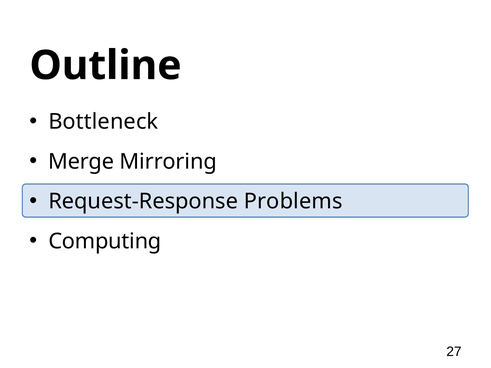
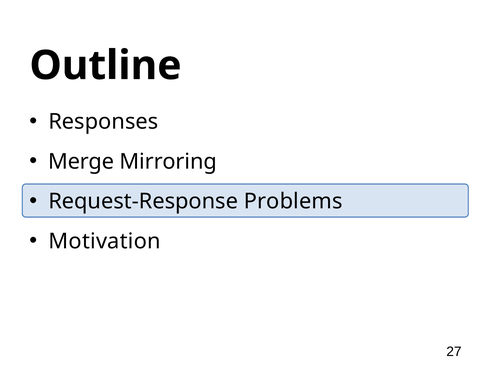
Bottleneck: Bottleneck -> Responses
Computing: Computing -> Motivation
